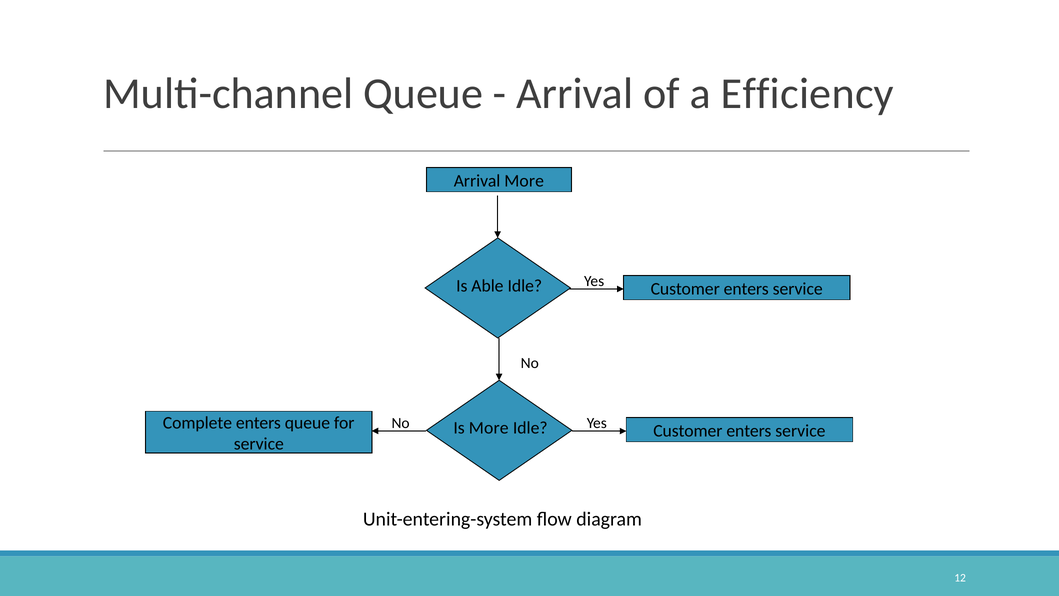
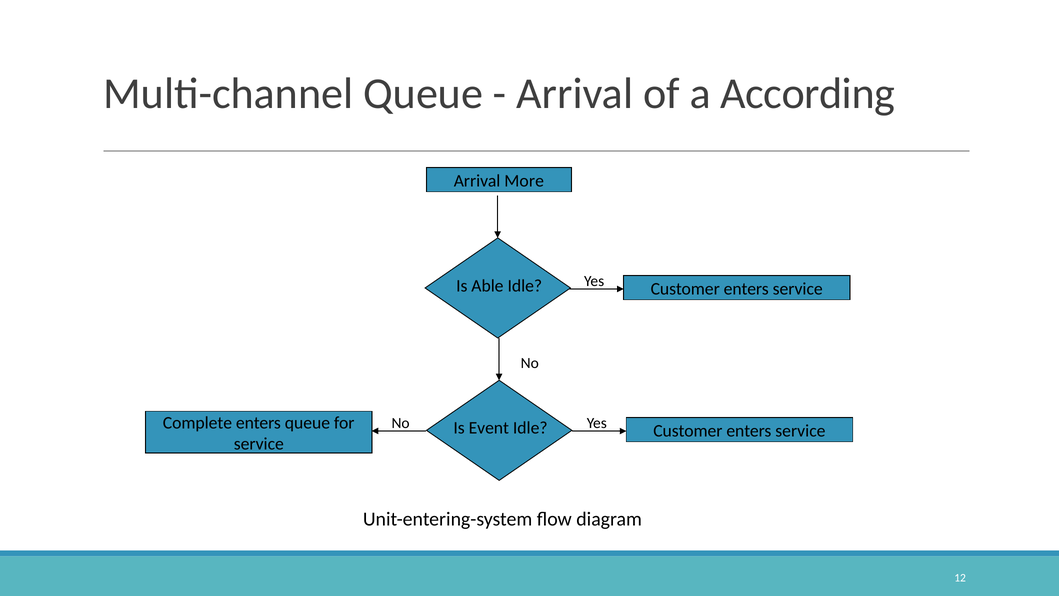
Efficiency: Efficiency -> According
Is More: More -> Event
